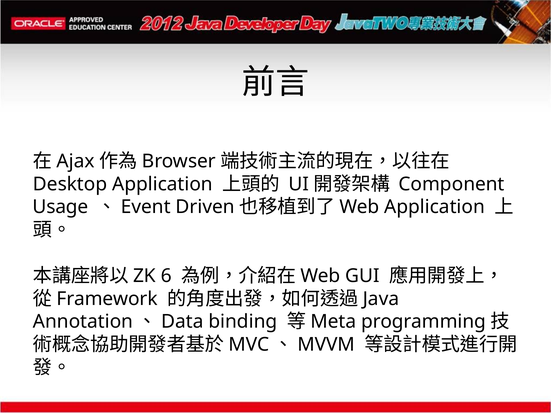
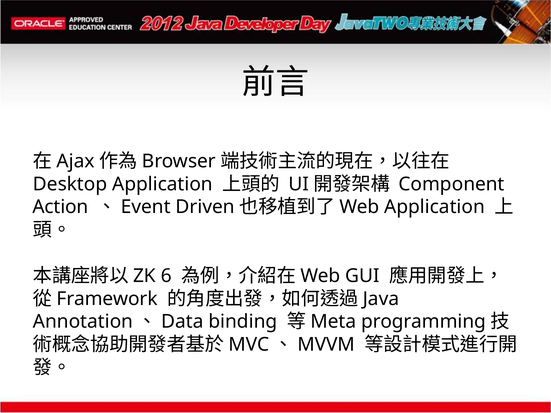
Usage: Usage -> Action
